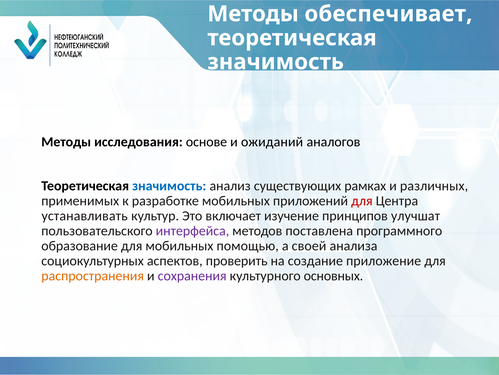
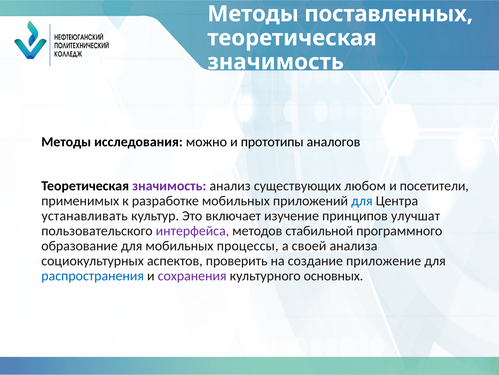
обеспечивает: обеспечивает -> поставленных
основе: основе -> можно
ожиданий: ожиданий -> прототипы
значимость at (169, 185) colour: blue -> purple
рамках: рамках -> любом
различных: различных -> посетители
для at (362, 200) colour: red -> blue
поставлена: поставлена -> стабильной
помощью: помощью -> процессы
распространения colour: orange -> blue
